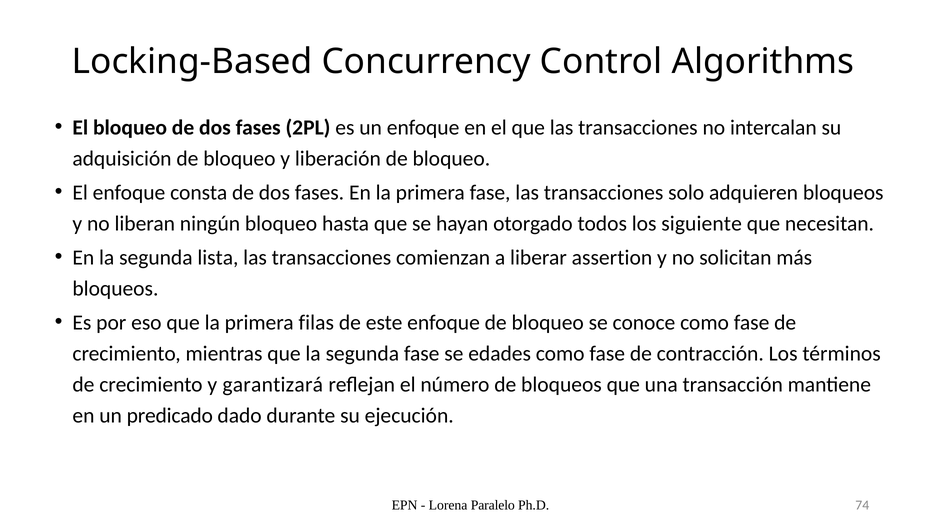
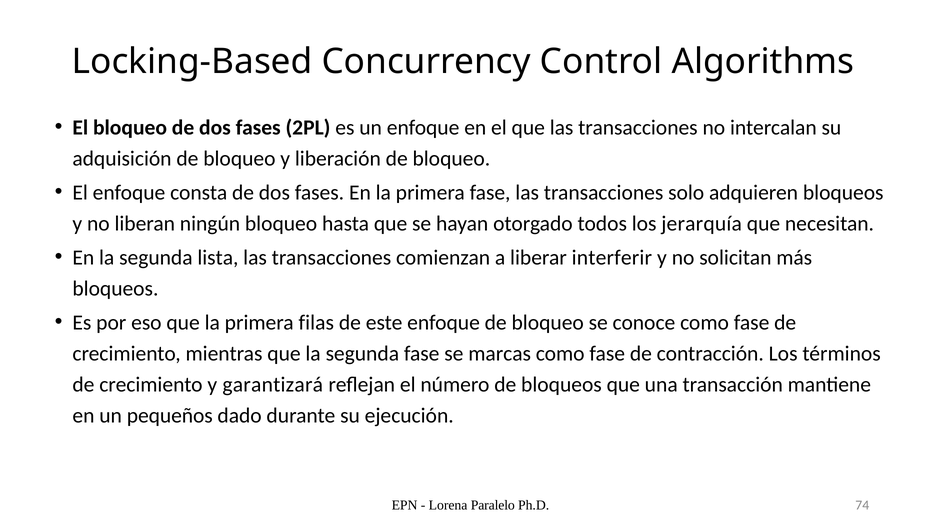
siguiente: siguiente -> jerarquía
assertion: assertion -> interferir
edades: edades -> marcas
predicado: predicado -> pequeños
